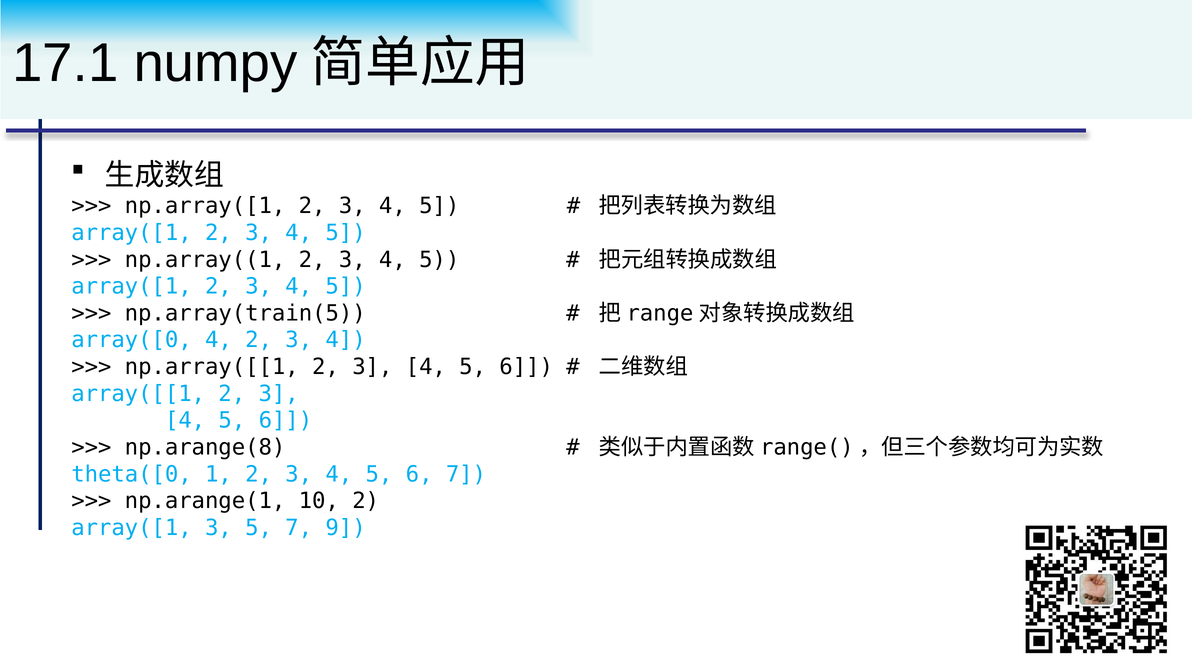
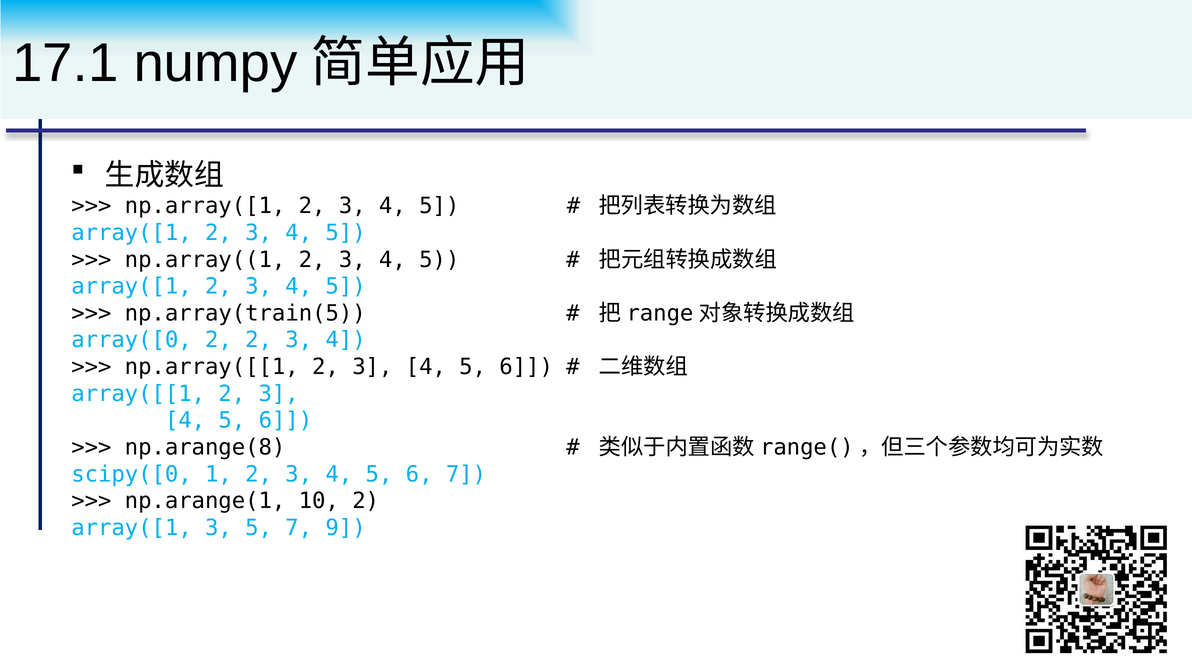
array([0 4: 4 -> 2
theta([0: theta([0 -> scipy([0
